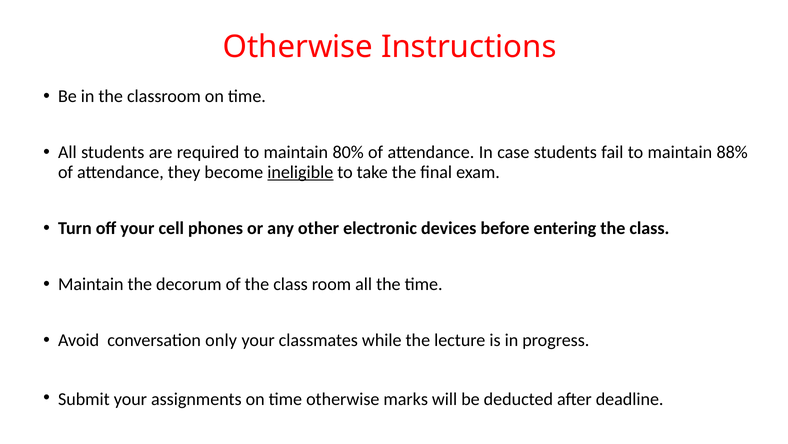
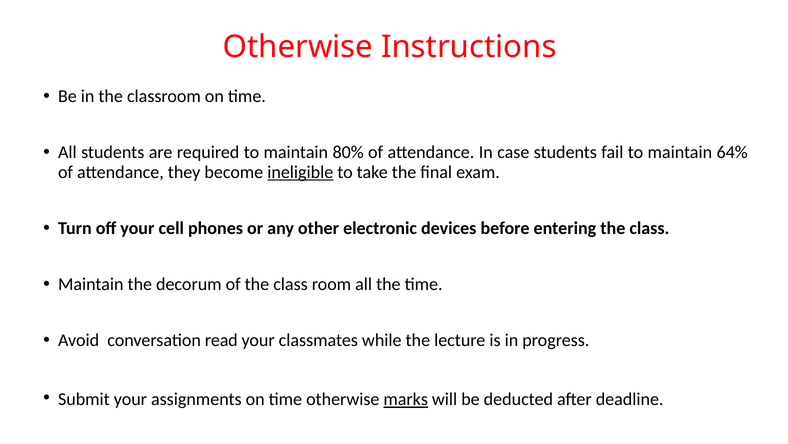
88%: 88% -> 64%
only: only -> read
marks underline: none -> present
